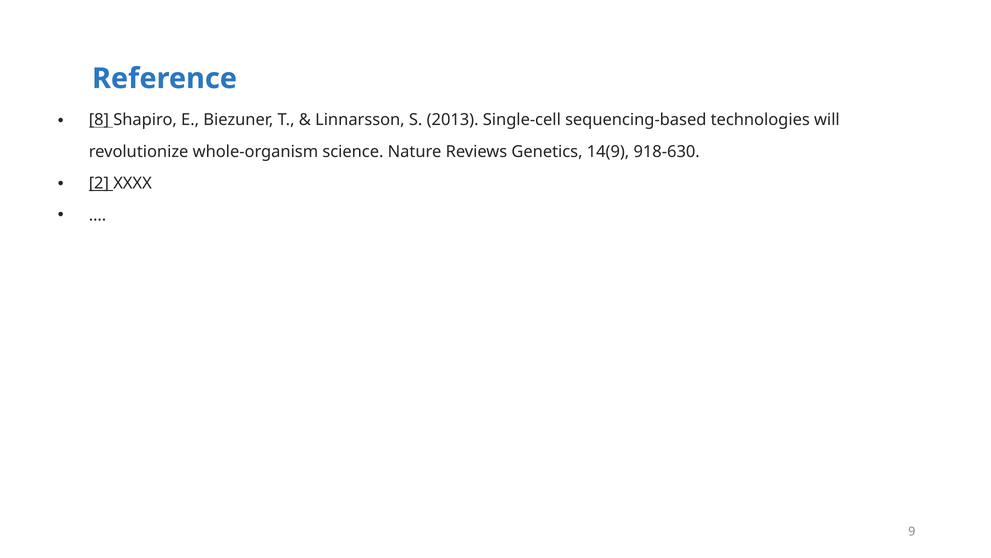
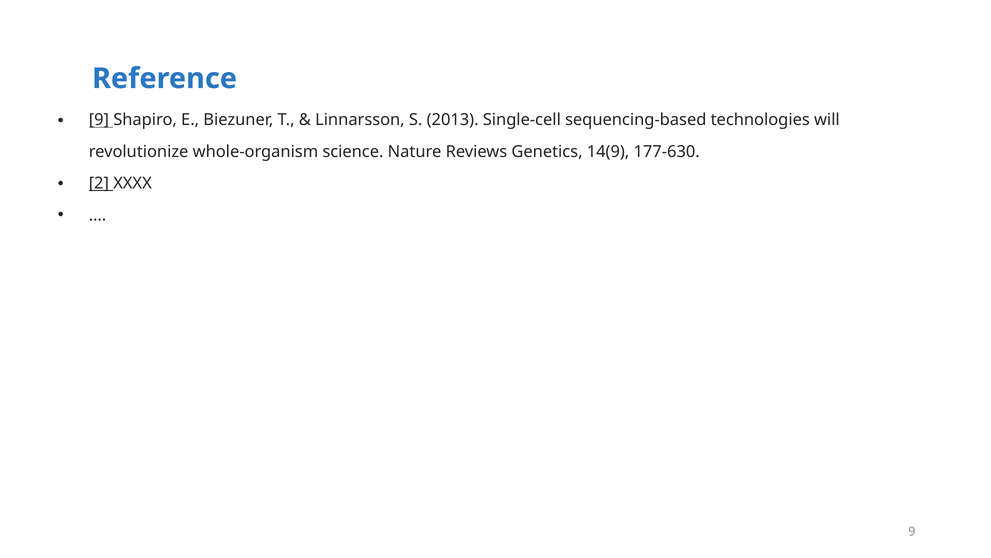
8 at (99, 120): 8 -> 9
918-630: 918-630 -> 177-630
